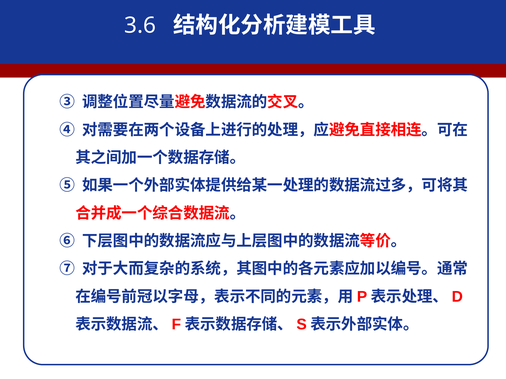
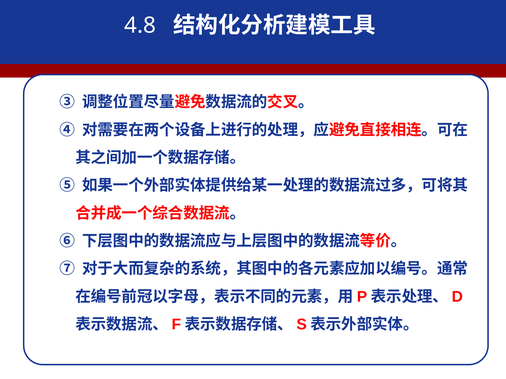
3.6: 3.6 -> 4.8
